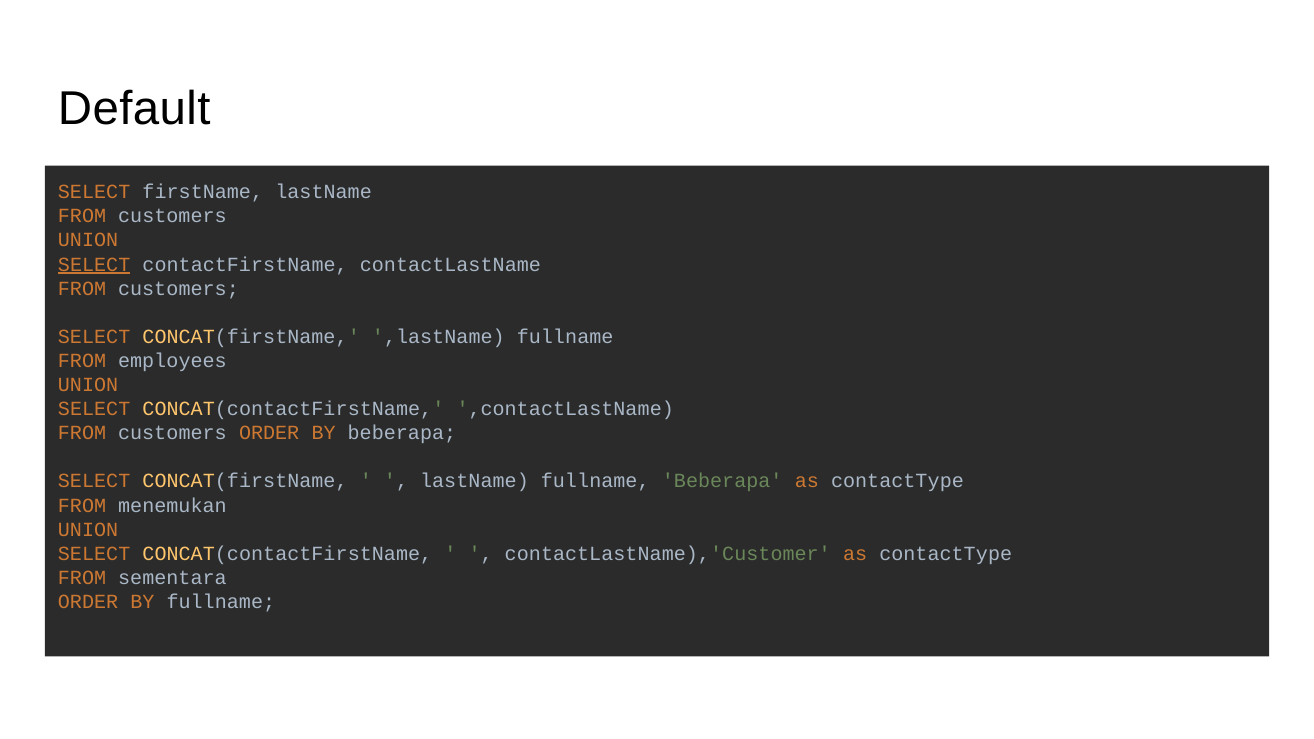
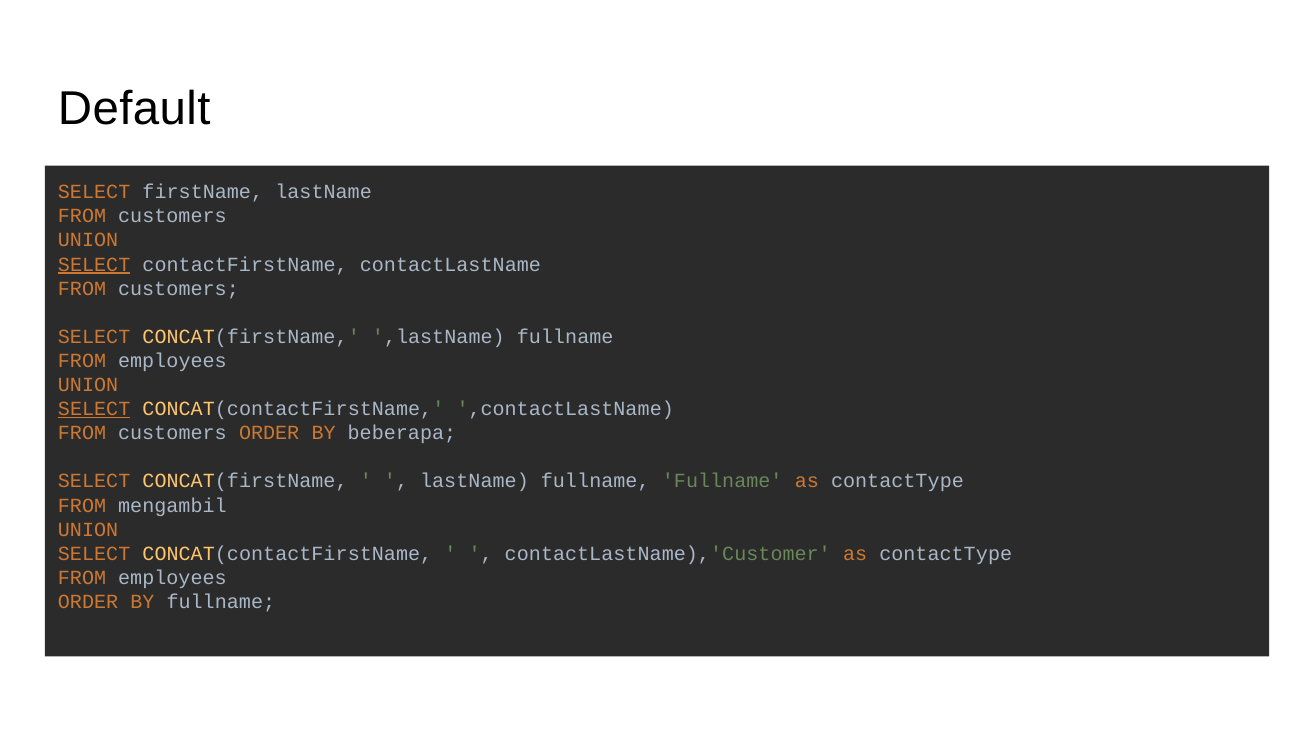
SELECT at (94, 409) underline: none -> present
fullname Beberapa: Beberapa -> Fullname
menemukan: menemukan -> mengambil
sementara at (172, 578): sementara -> employees
